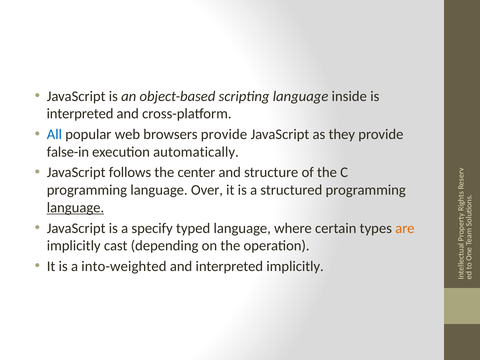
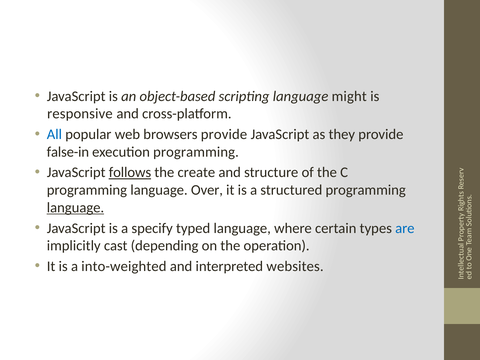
inside: inside -> might
interpreted at (80, 114): interpreted -> responsive
execution automatically: automatically -> programming
follows underline: none -> present
center: center -> create
are colour: orange -> blue
interpreted implicitly: implicitly -> websites
